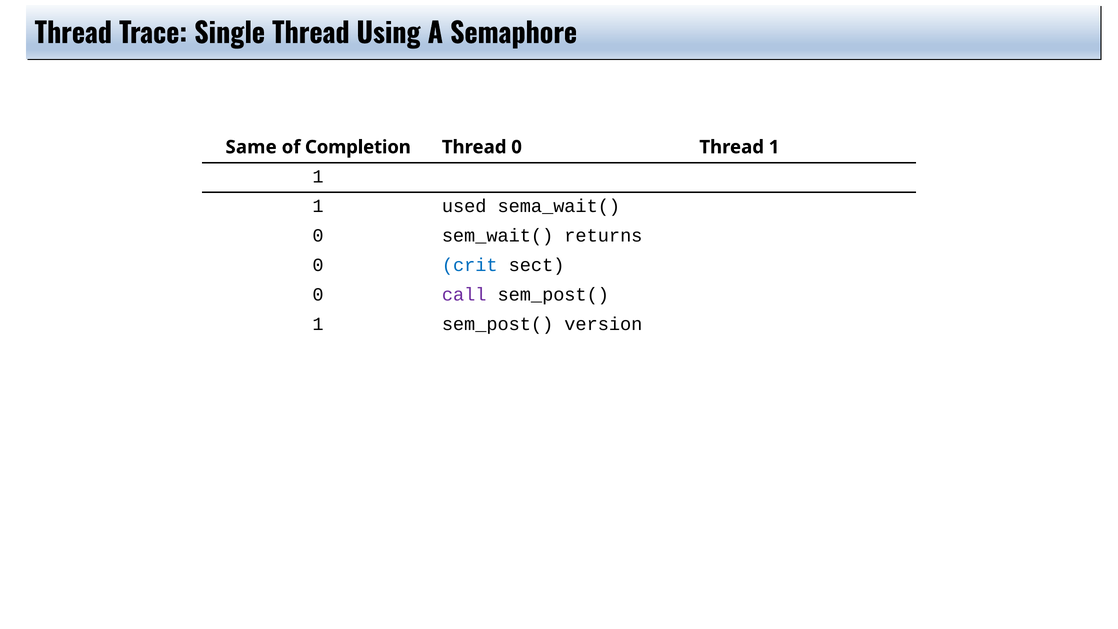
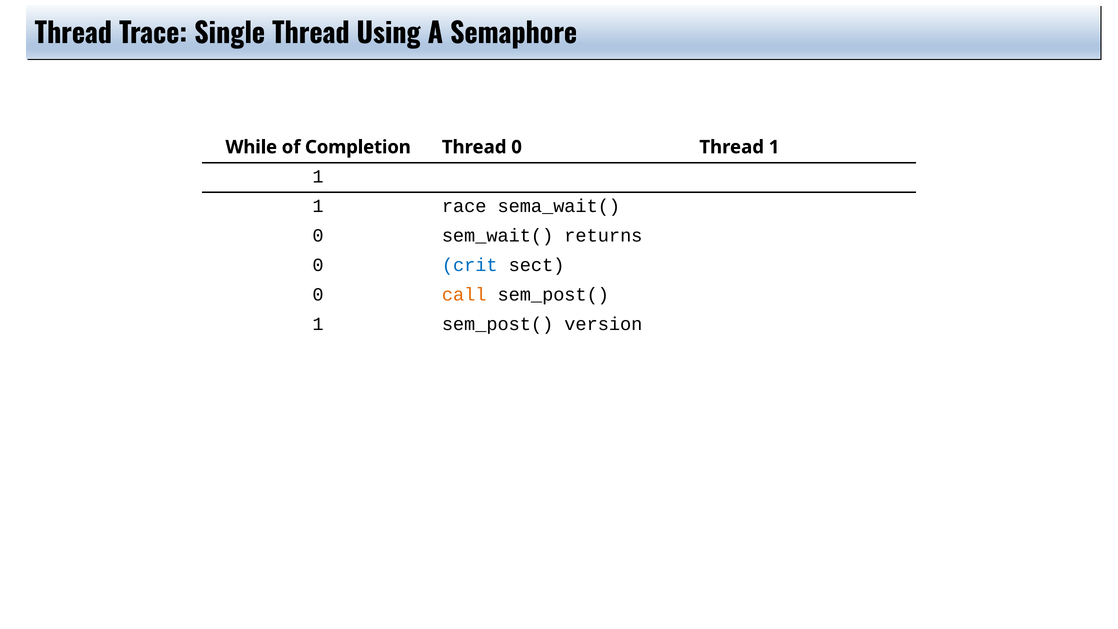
Same: Same -> While
used: used -> race
call colour: purple -> orange
